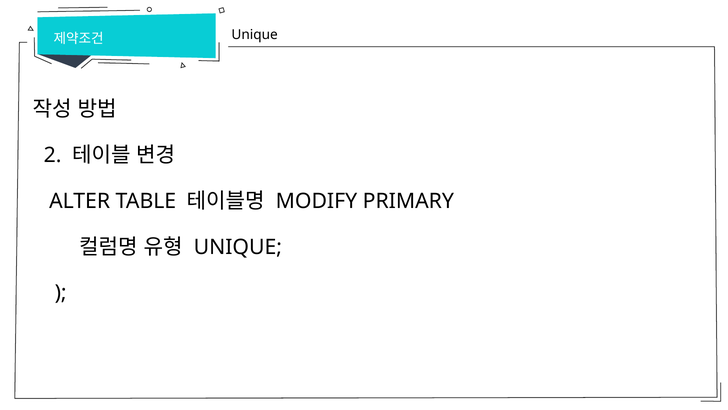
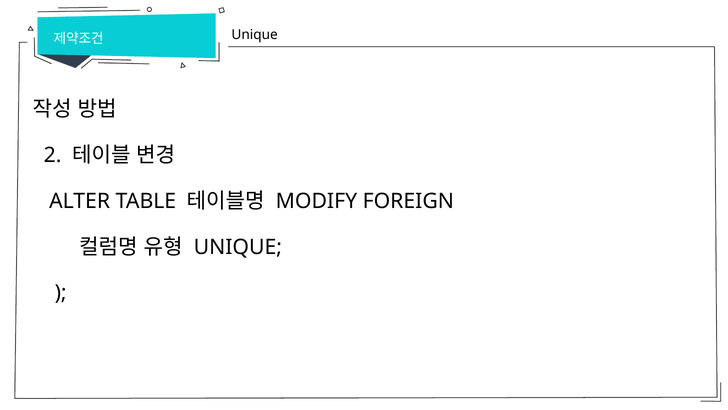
PRIMARY: PRIMARY -> FOREIGN
